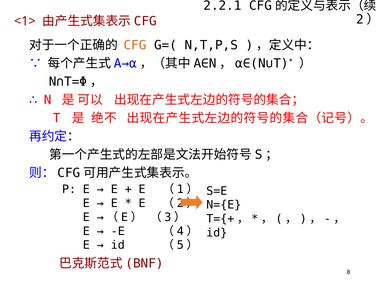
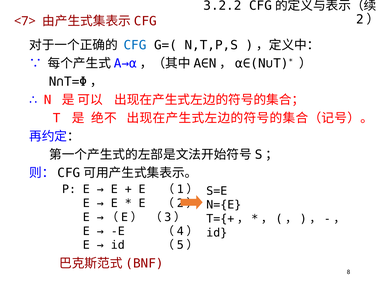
2.2.1: 2.2.1 -> 3.2.2
<1>: <1> -> <7>
CFG colour: orange -> blue
